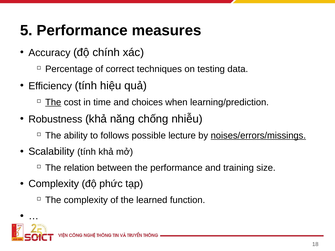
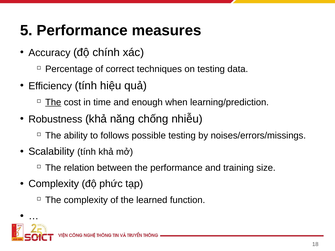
choices: choices -> enough
possible lecture: lecture -> testing
noises/errors/missings underline: present -> none
